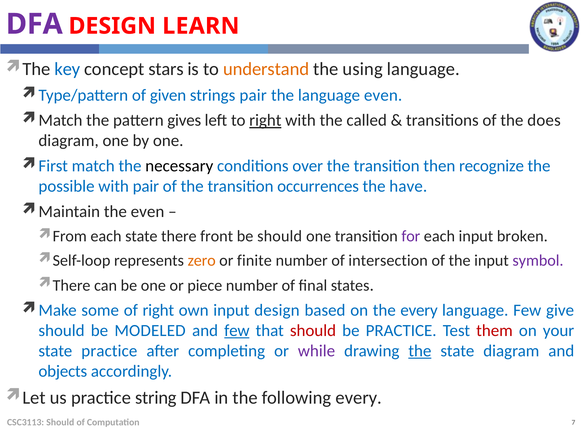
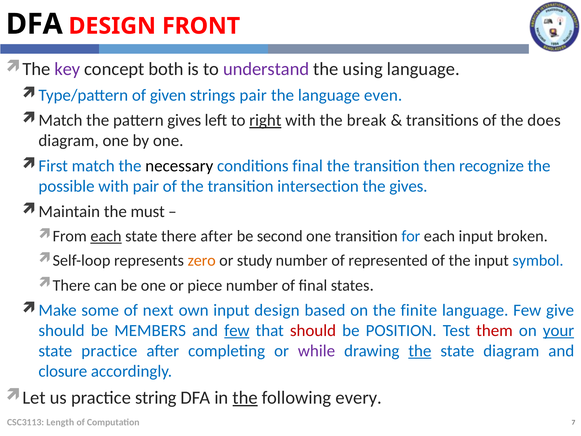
DFA at (34, 24) colour: purple -> black
LEARN: LEARN -> FRONT
key colour: blue -> purple
stars: stars -> both
understand colour: orange -> purple
called: called -> break
conditions over: over -> final
occurrences: occurrences -> intersection
the have: have -> gives
the even: even -> must
each at (106, 236) underline: none -> present
there front: front -> after
be should: should -> second
for colour: purple -> blue
finite: finite -> study
intersection: intersection -> represented
symbol colour: purple -> blue
of right: right -> next
the every: every -> finite
MODELED: MODELED -> MEMBERS
be PRACTICE: PRACTICE -> POSITION
your underline: none -> present
objects: objects -> closure
the at (245, 397) underline: none -> present
CSC3113 Should: Should -> Length
